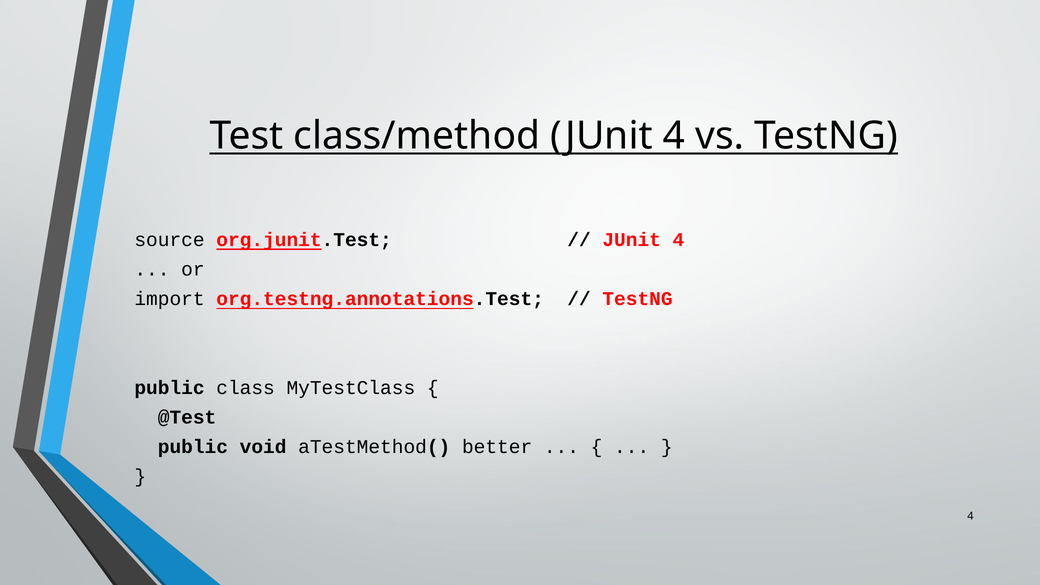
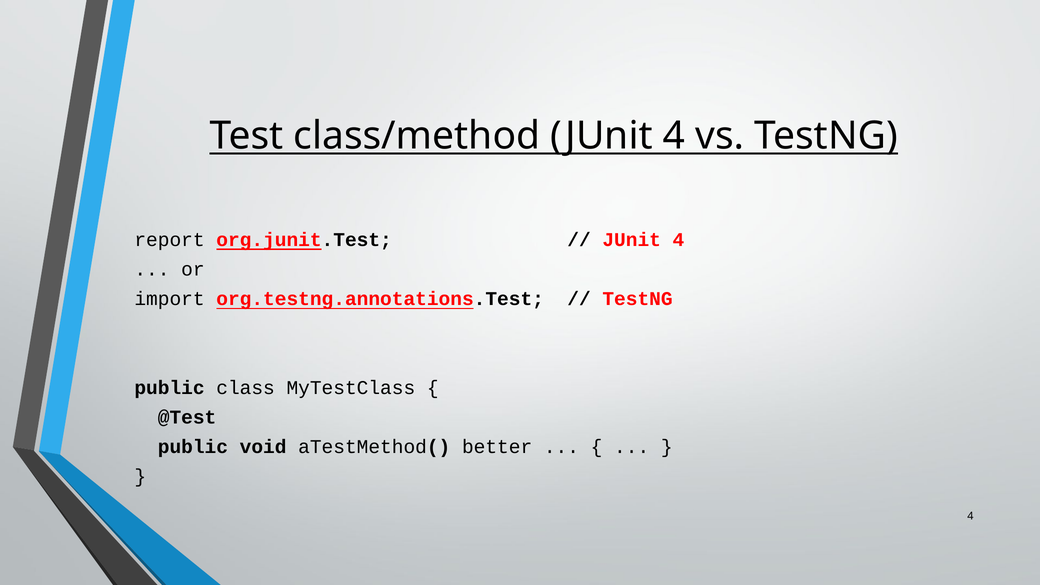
source: source -> report
